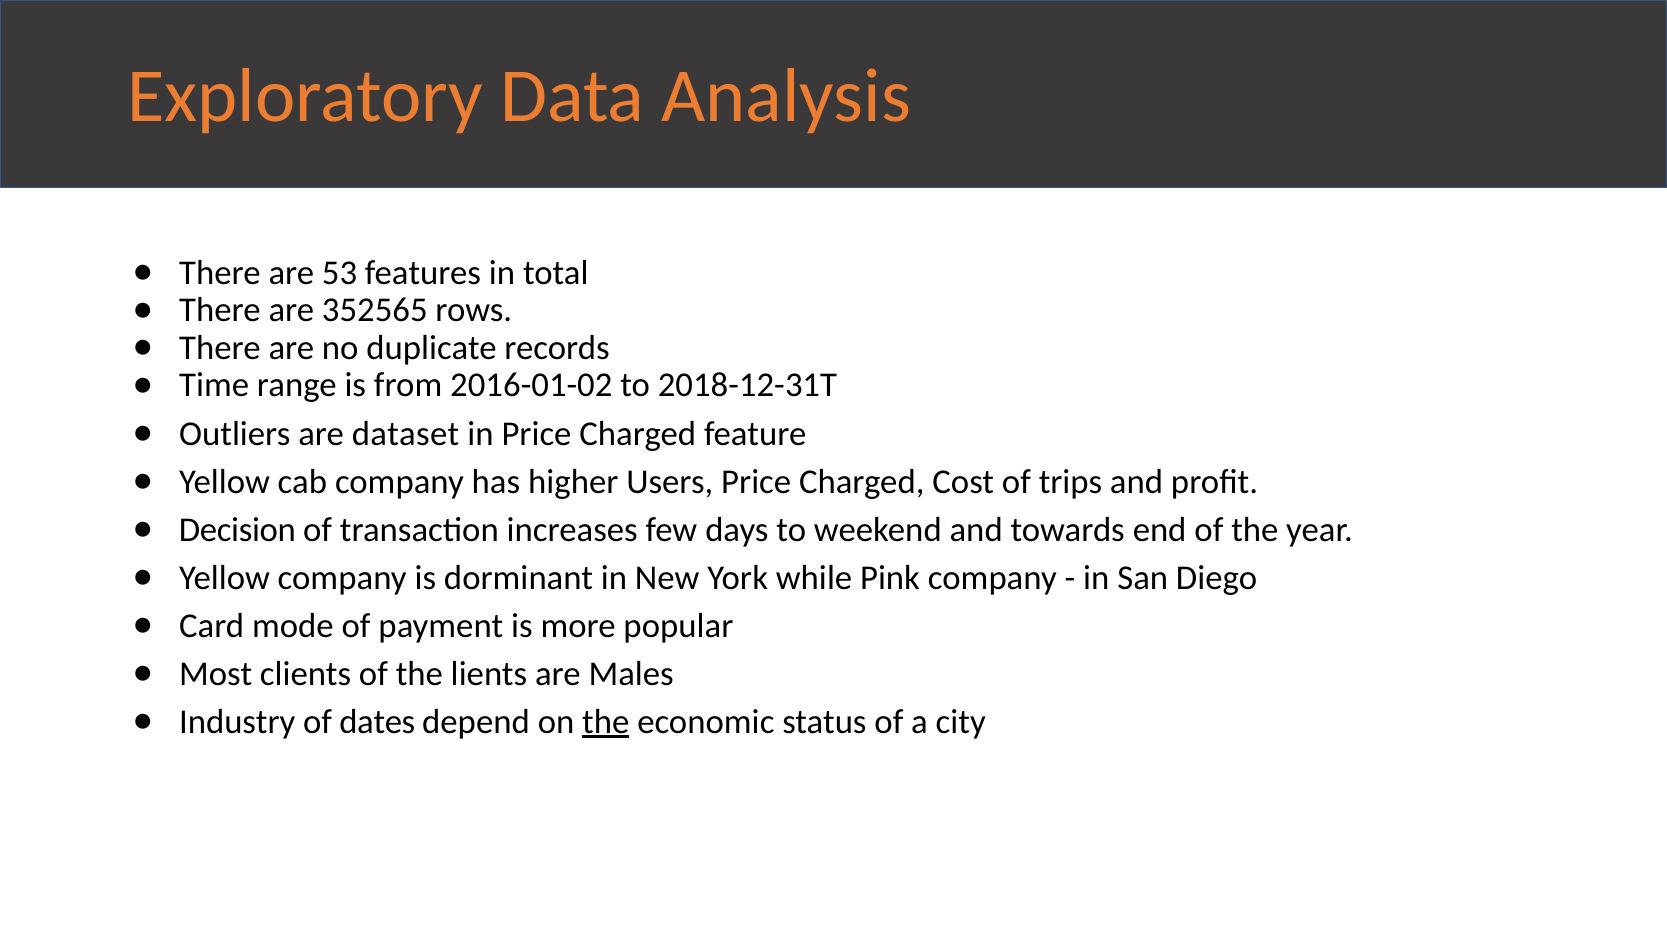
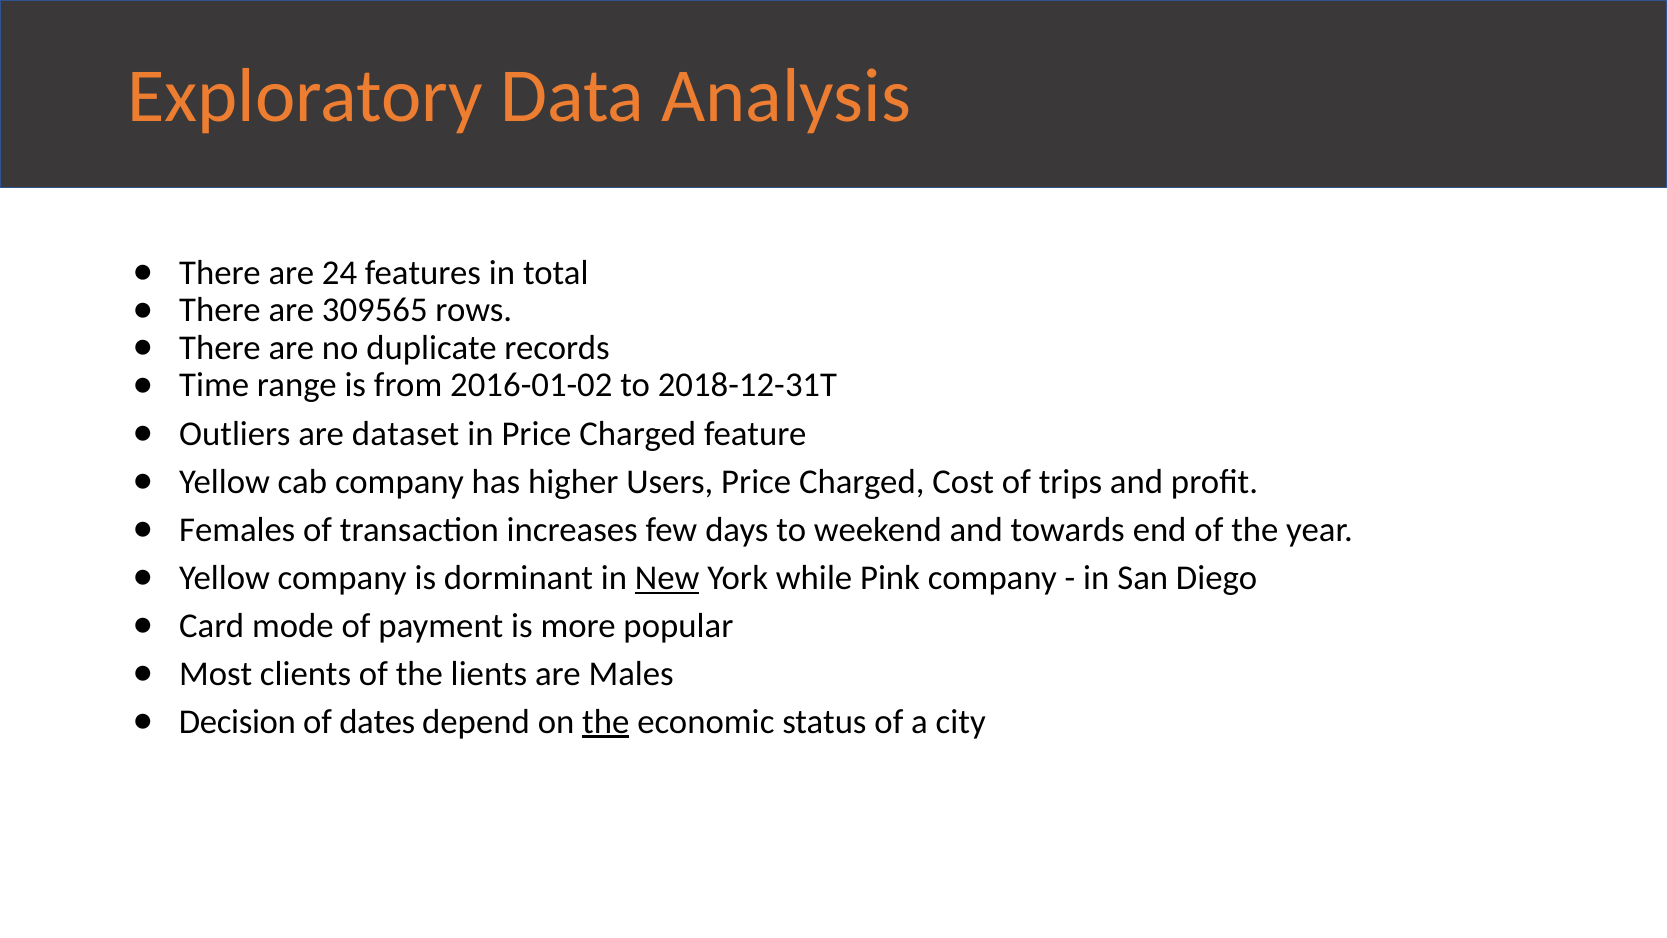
53: 53 -> 24
352565: 352565 -> 309565
Decision: Decision -> Females
New underline: none -> present
Industry: Industry -> Decision
